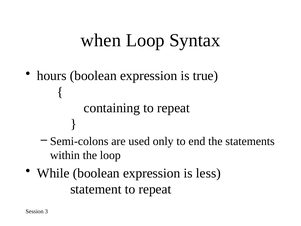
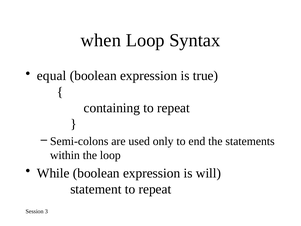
hours: hours -> equal
less: less -> will
